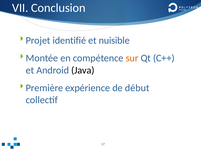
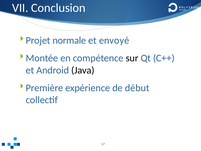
identifié: identifié -> normale
nuisible: nuisible -> envoyé
sur colour: orange -> black
